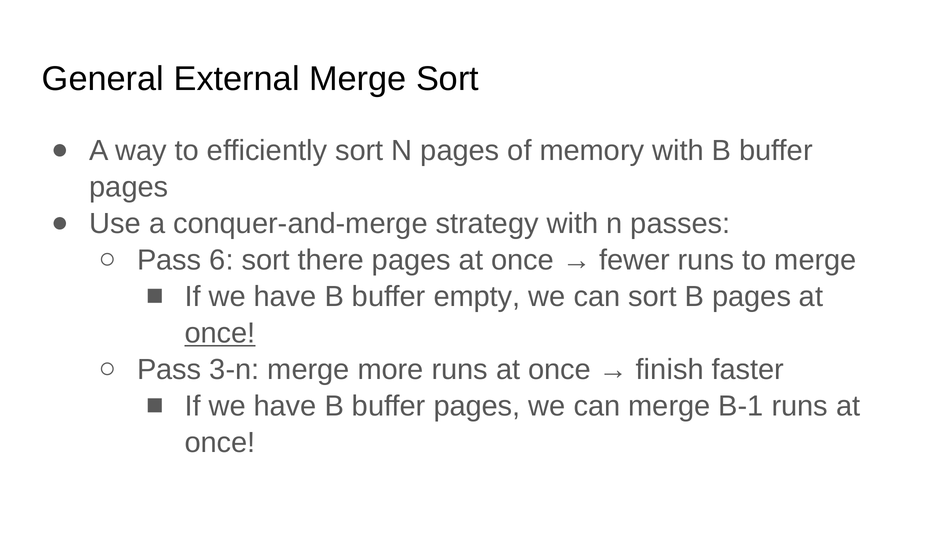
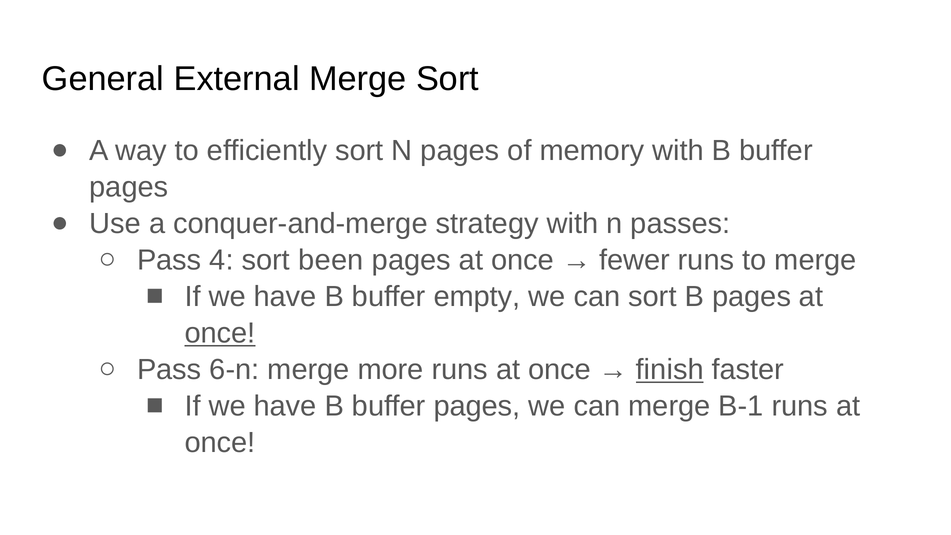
6: 6 -> 4
there: there -> been
3-n: 3-n -> 6-n
finish underline: none -> present
